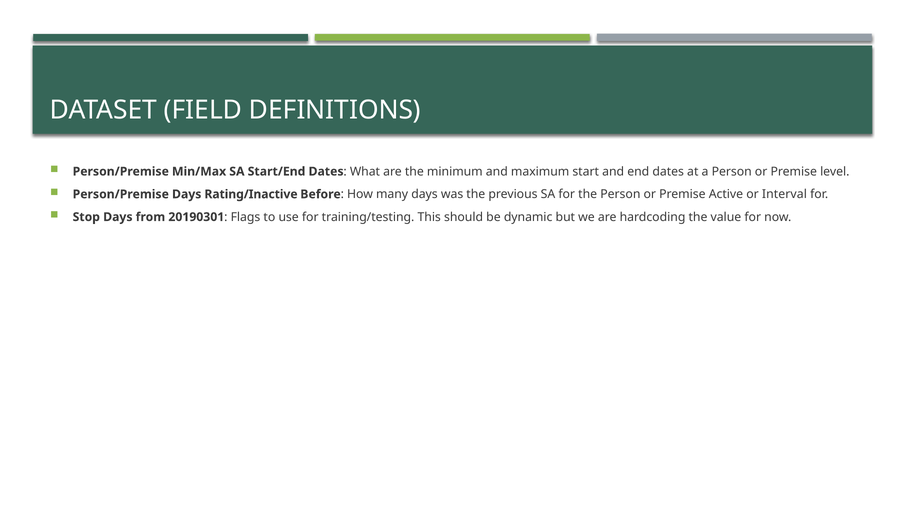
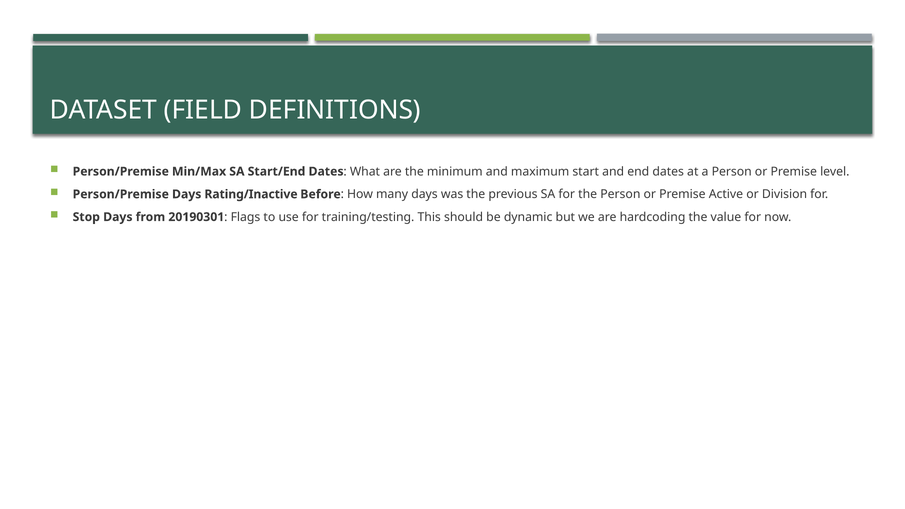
Interval: Interval -> Division
